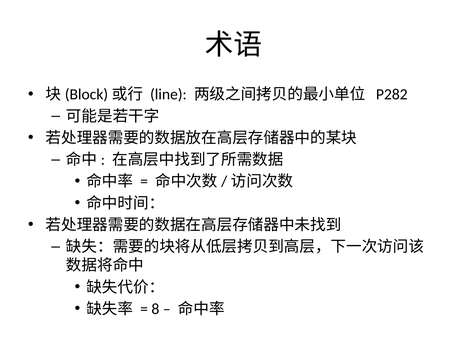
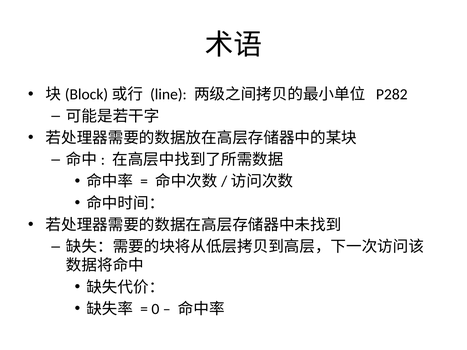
8: 8 -> 0
